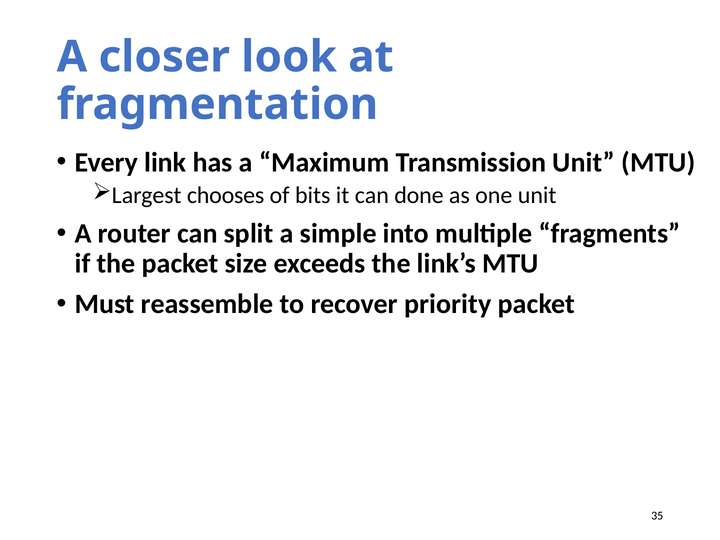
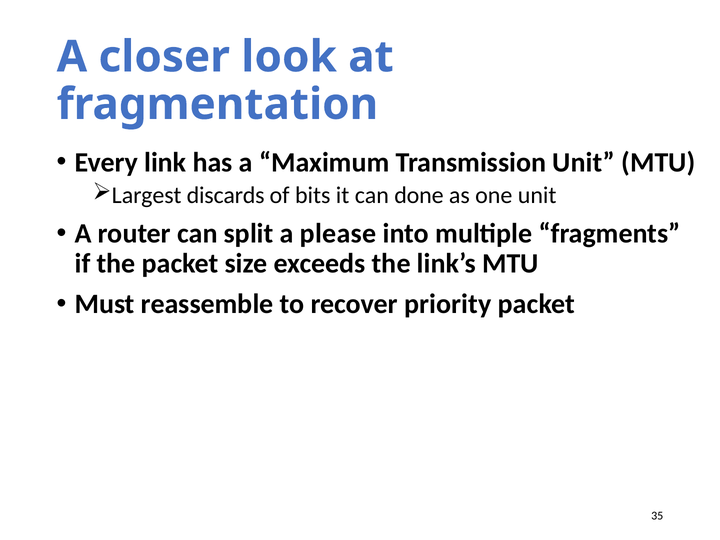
chooses: chooses -> discards
simple: simple -> please
